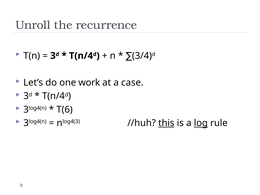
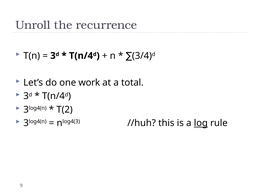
case: case -> total
T(6: T(6 -> T(2
this underline: present -> none
